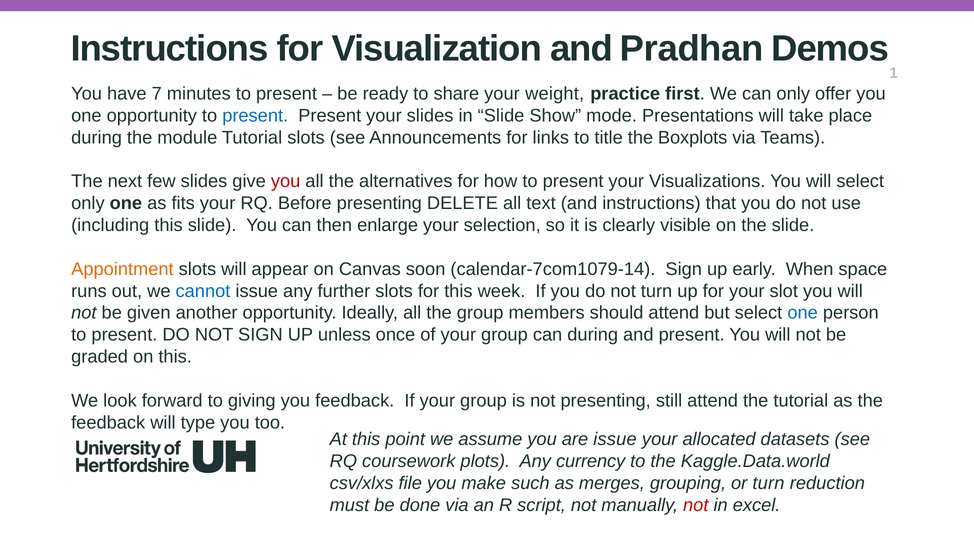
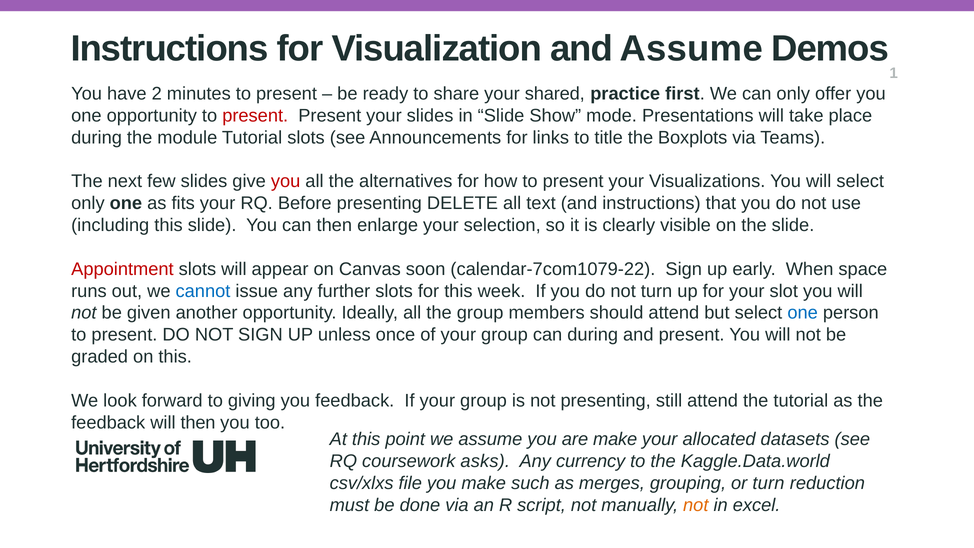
and Pradhan: Pradhan -> Assume
7: 7 -> 2
weight: weight -> shared
present at (255, 116) colour: blue -> red
Appointment colour: orange -> red
calendar-7com1079-14: calendar-7com1079-14 -> calendar-7com1079-22
will type: type -> then
are issue: issue -> make
plots: plots -> asks
not at (696, 505) colour: red -> orange
